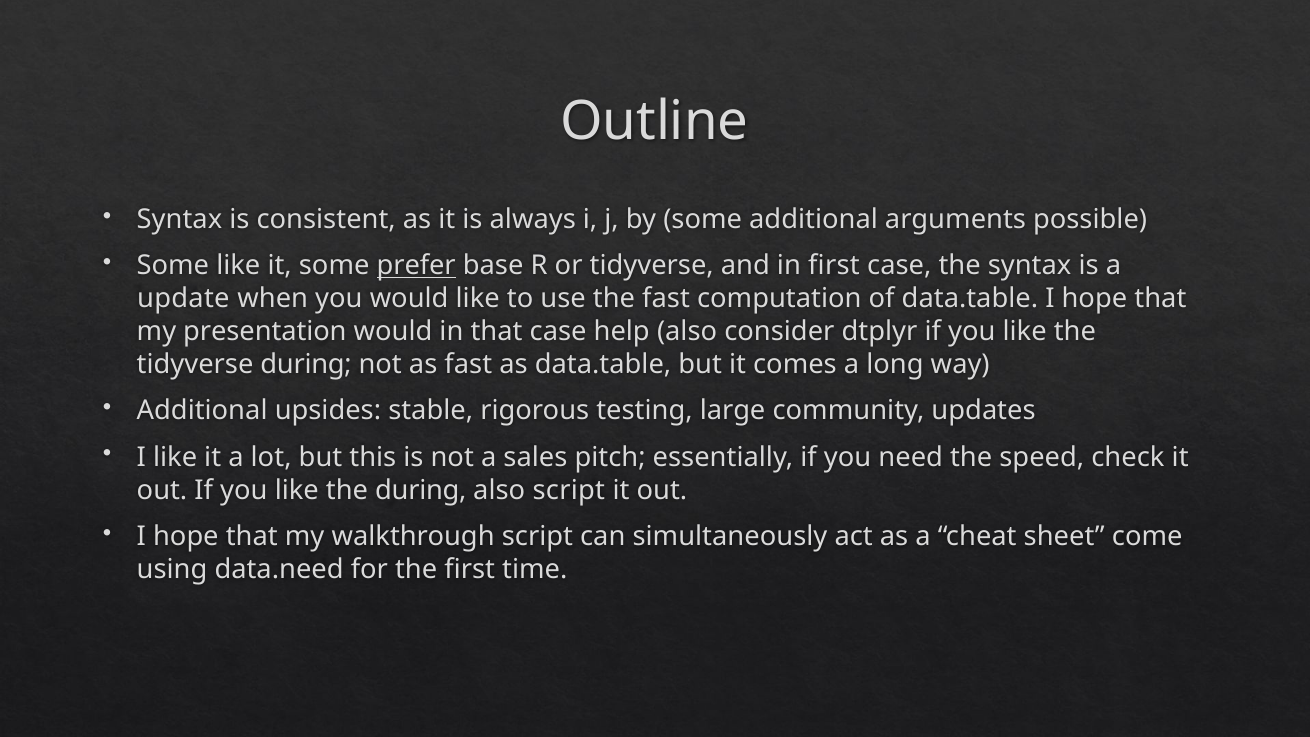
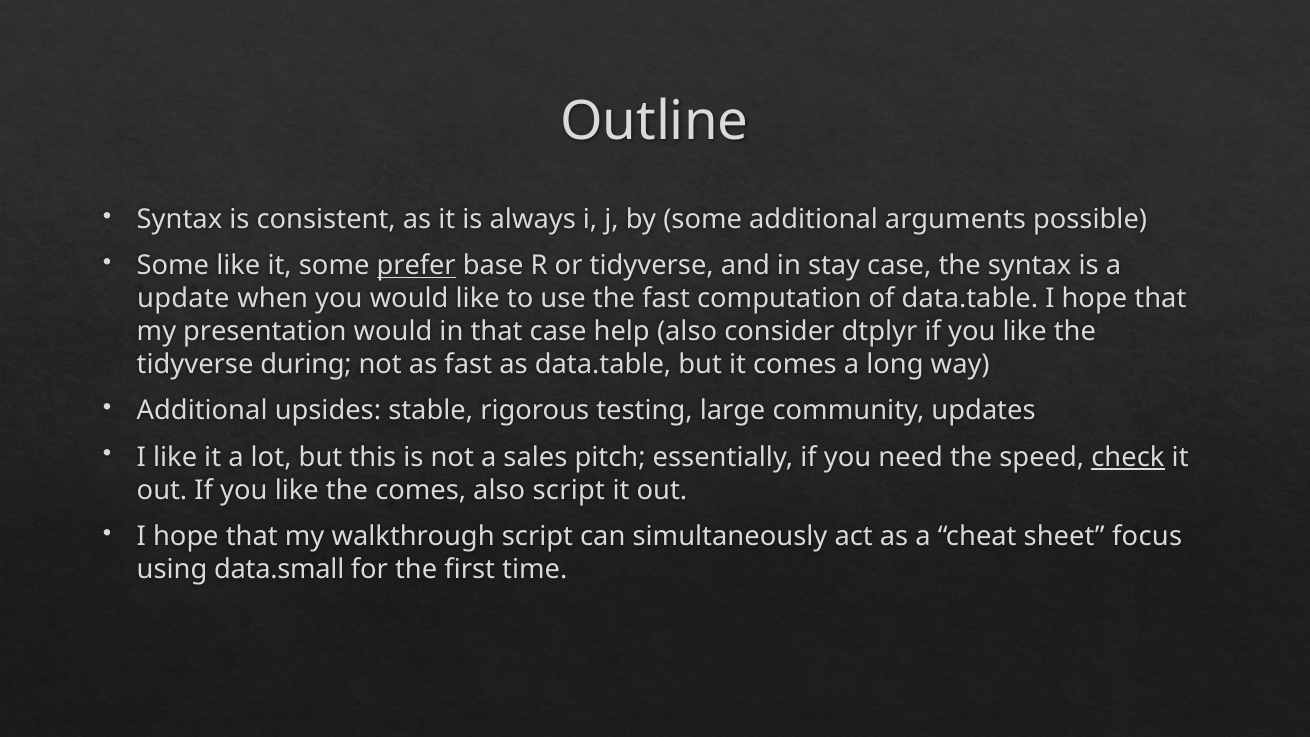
in first: first -> stay
check underline: none -> present
the during: during -> comes
come: come -> focus
data.need: data.need -> data.small
